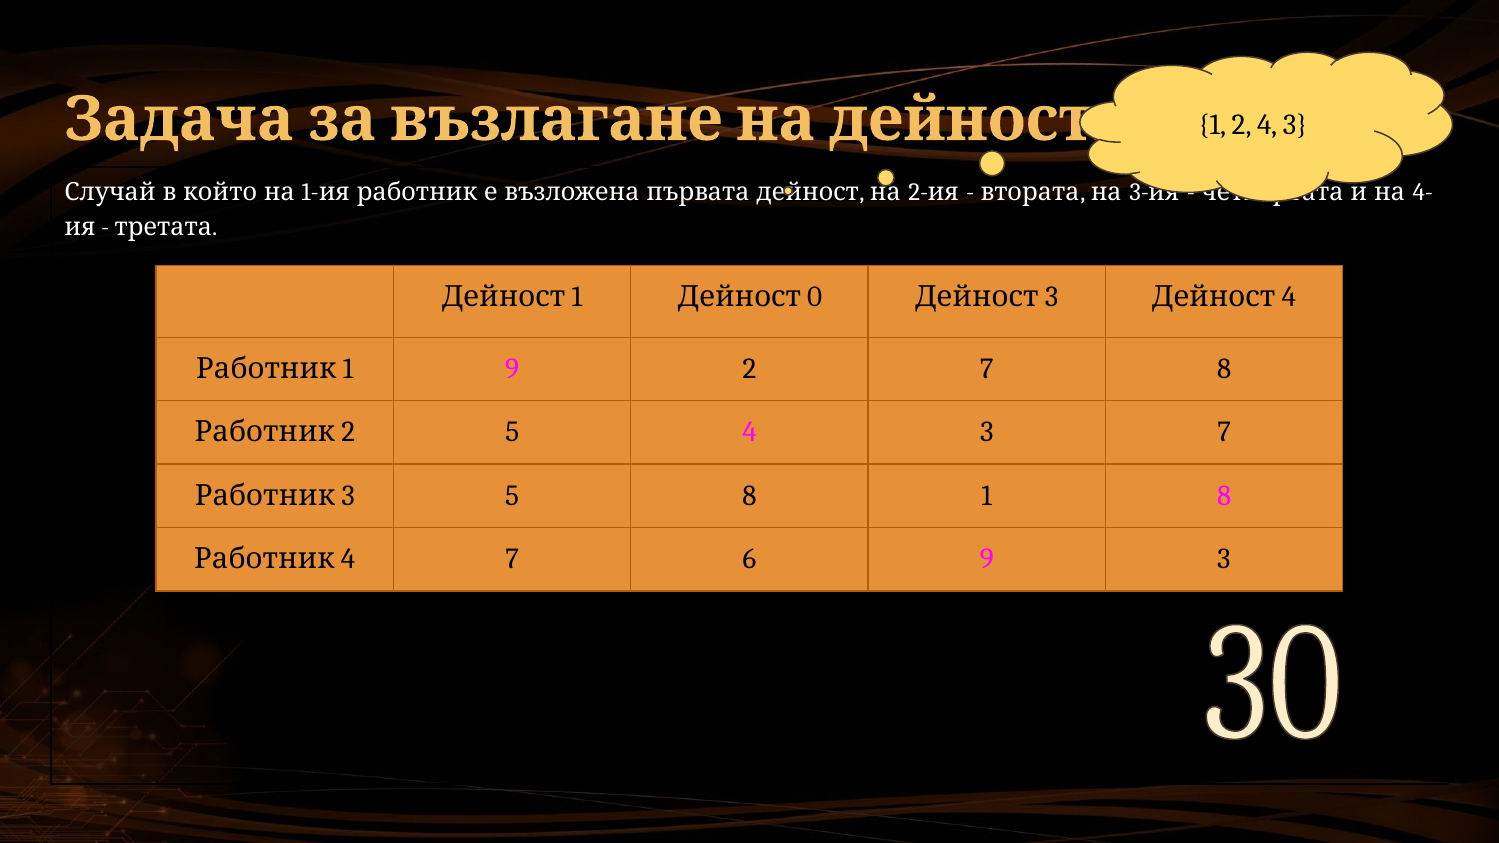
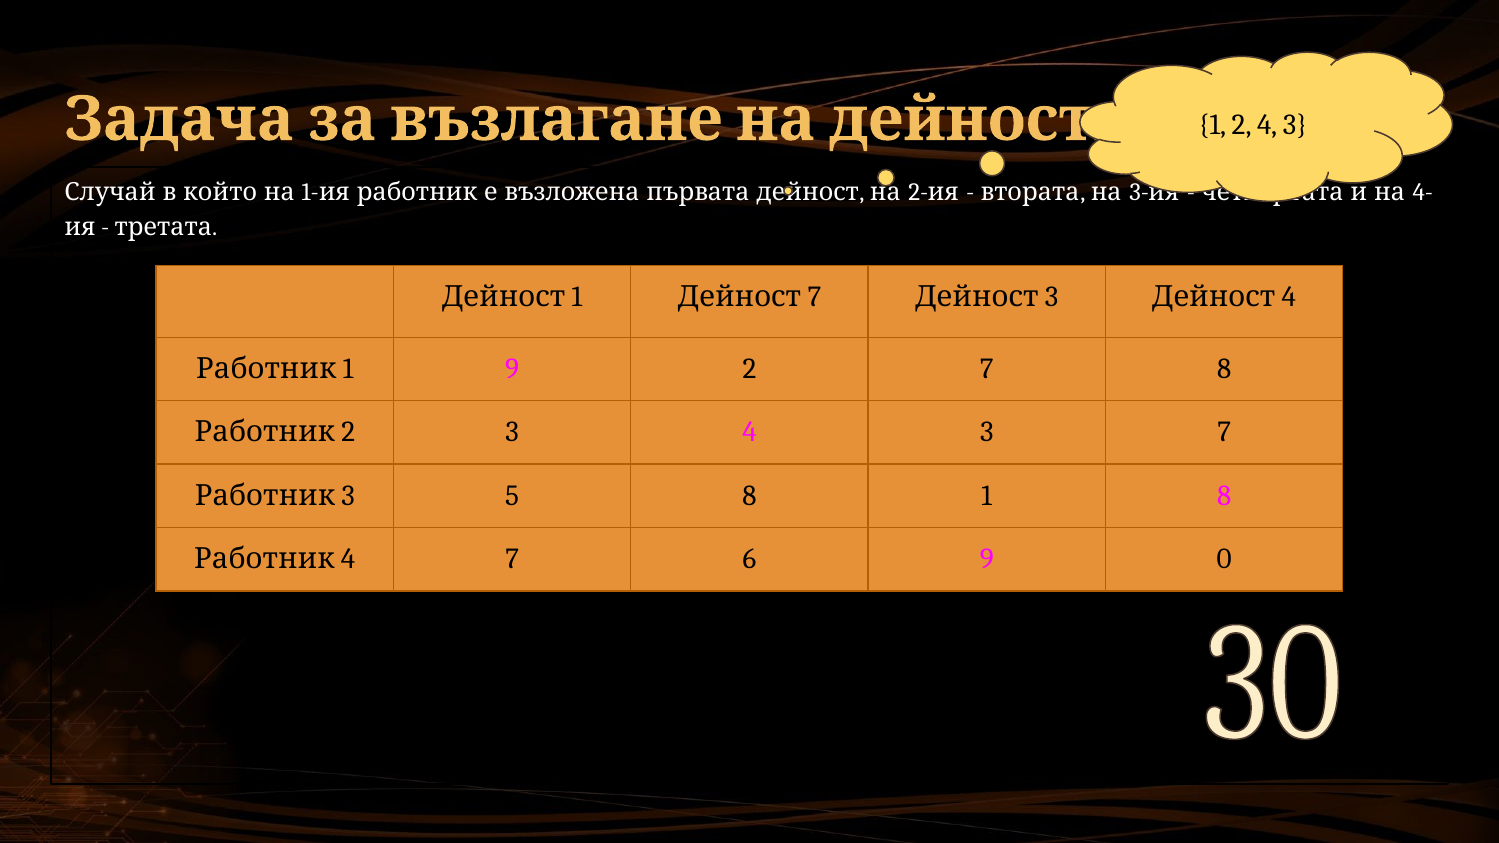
Дейност 0: 0 -> 7
5 at (512, 432): 5 -> 3
9 3: 3 -> 0
